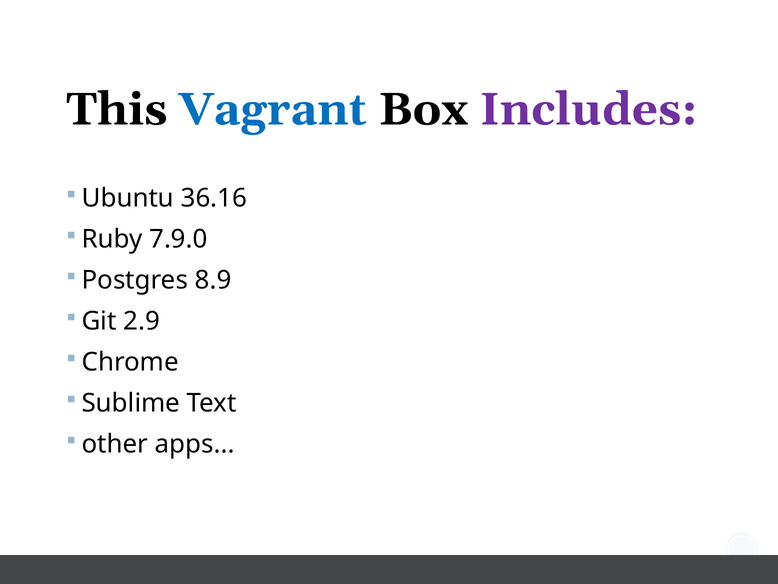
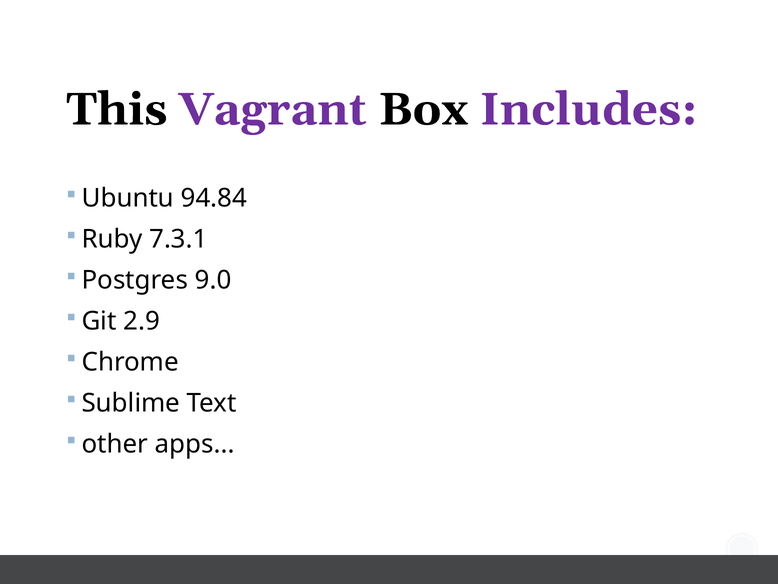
Vagrant colour: blue -> purple
36.16: 36.16 -> 94.84
7.9.0: 7.9.0 -> 7.3.1
8.9: 8.9 -> 9.0
